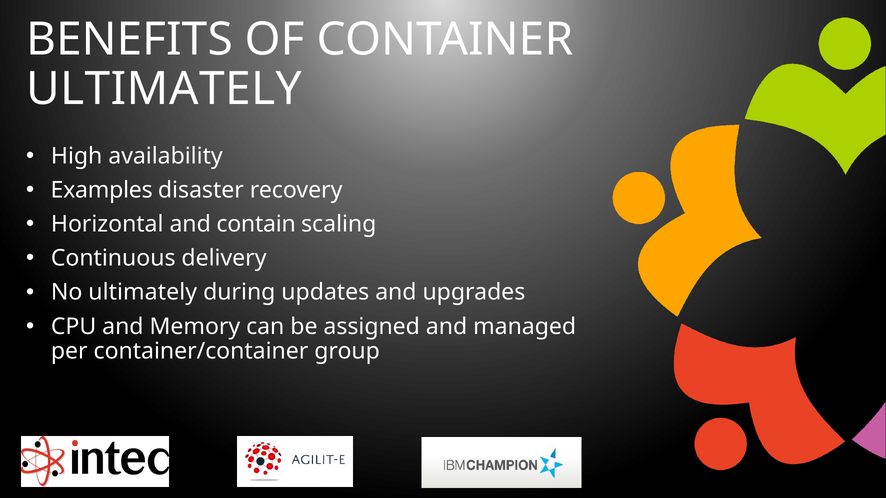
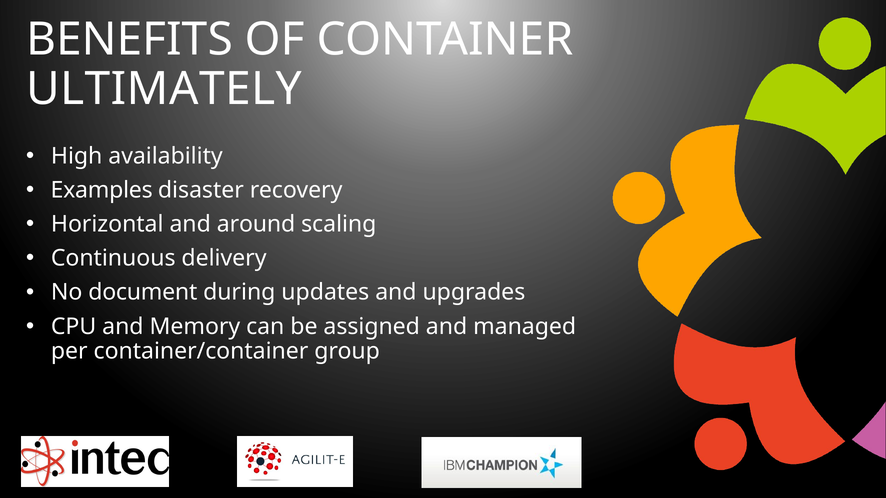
contain: contain -> around
No ultimately: ultimately -> document
